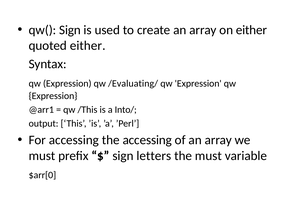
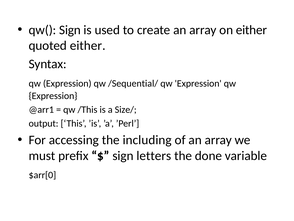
/Evaluating/: /Evaluating/ -> /Sequential/
Into/: Into/ -> Size/
the accessing: accessing -> including
the must: must -> done
